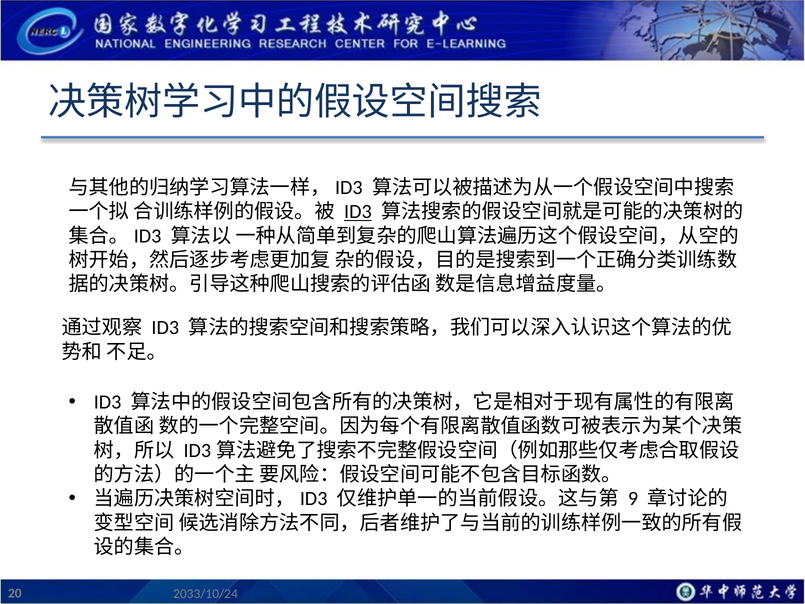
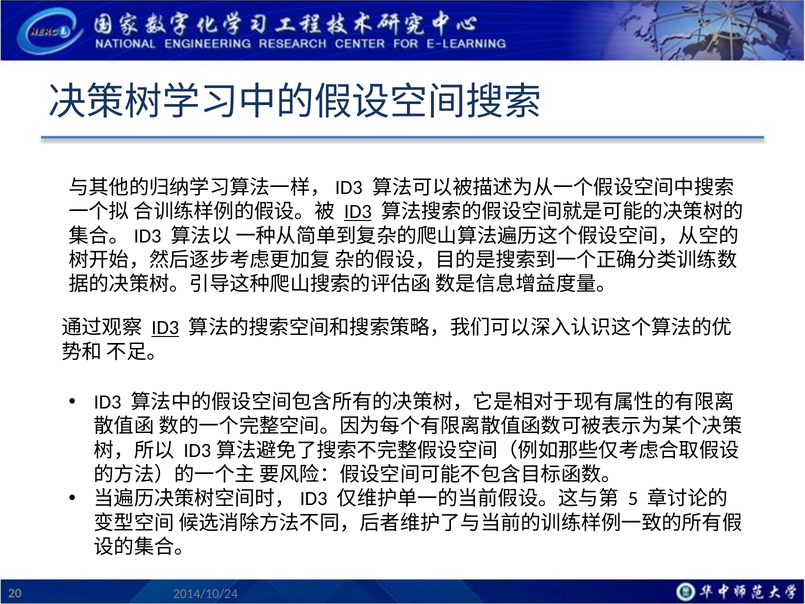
ID3 at (165, 328) underline: none -> present
9: 9 -> 5
2033/10/24: 2033/10/24 -> 2014/10/24
